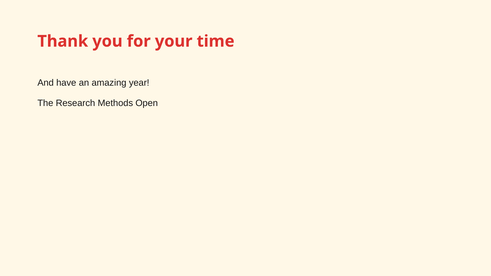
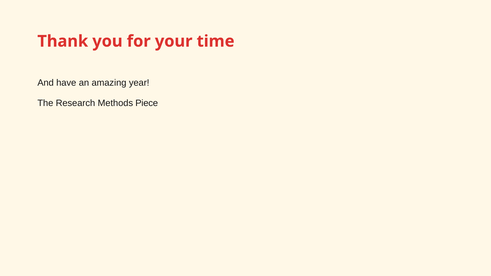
Open: Open -> Piece
